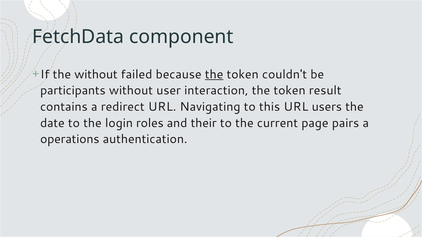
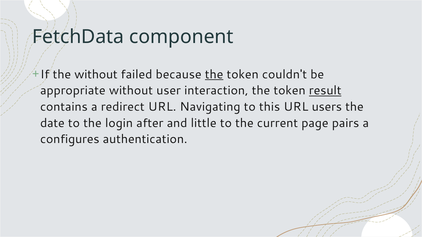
participants: participants -> appropriate
result underline: none -> present
roles: roles -> after
their: their -> little
operations: operations -> configures
